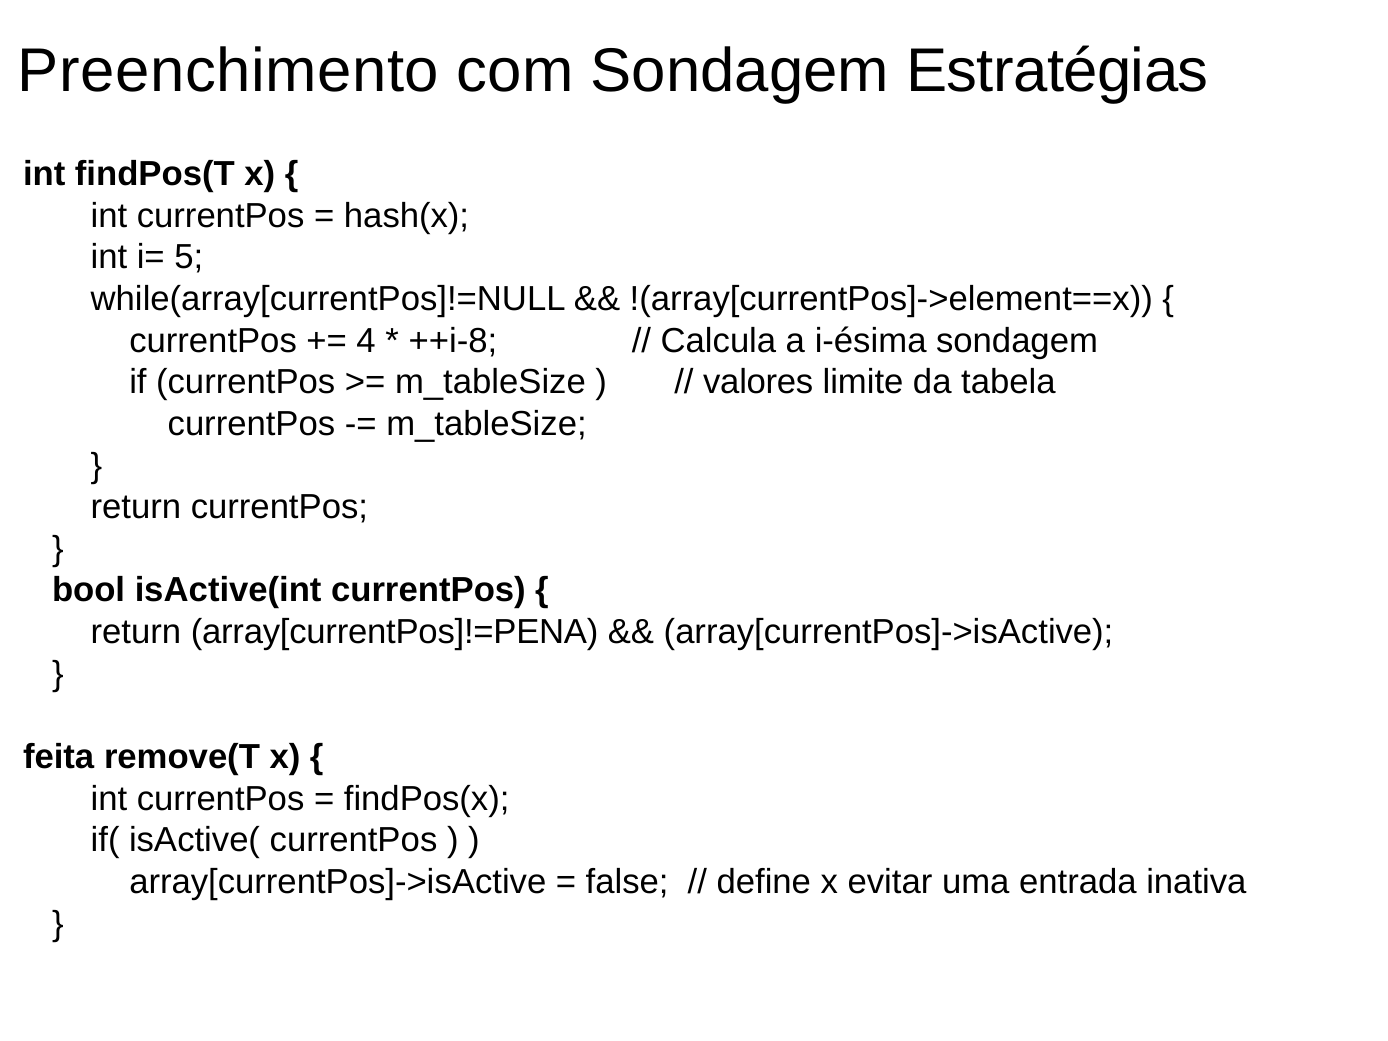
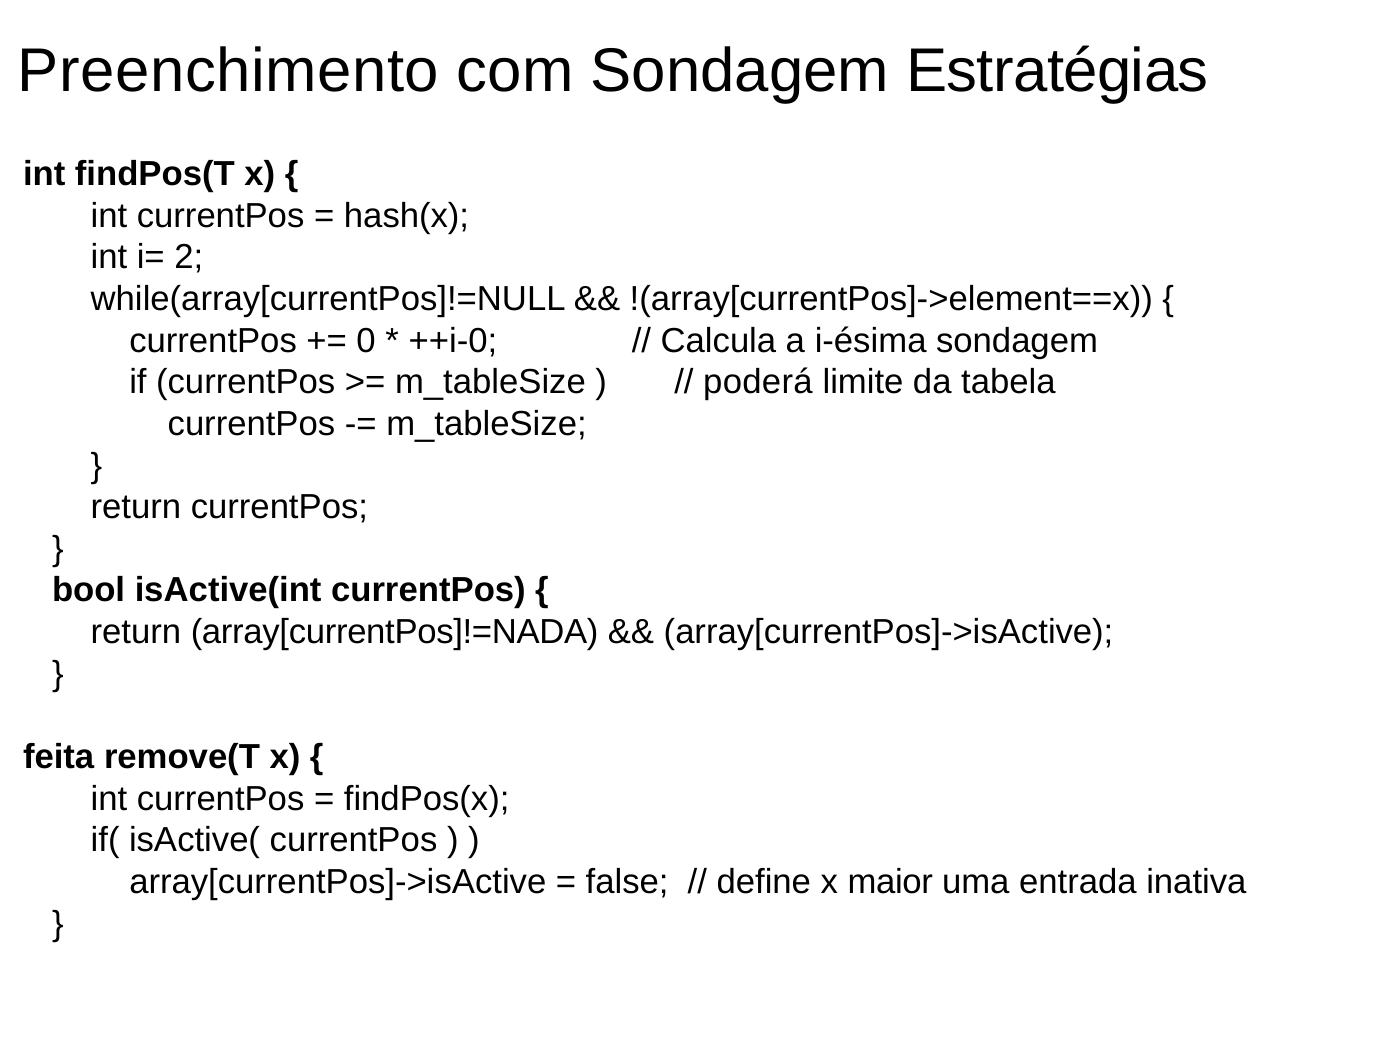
5: 5 -> 2
4: 4 -> 0
++i-8: ++i-8 -> ++i-0
valores: valores -> poderá
array[currentPos]!=PENA: array[currentPos]!=PENA -> array[currentPos]!=NADA
evitar: evitar -> maior
